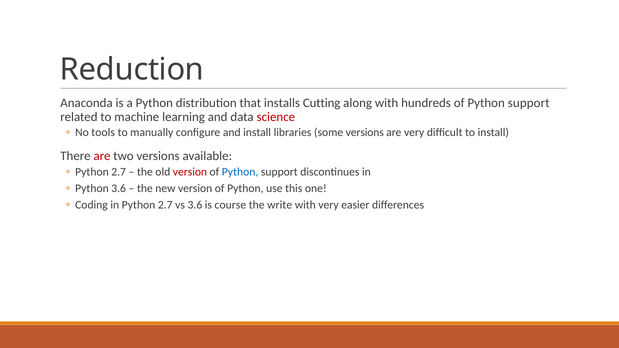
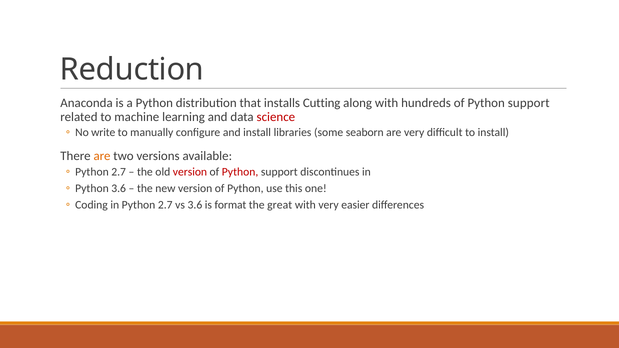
tools: tools -> write
some versions: versions -> seaborn
are at (102, 156) colour: red -> orange
Python at (240, 172) colour: blue -> red
course: course -> format
write: write -> great
